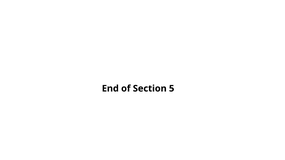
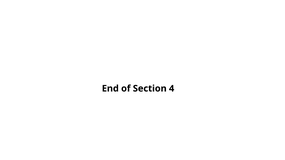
5: 5 -> 4
